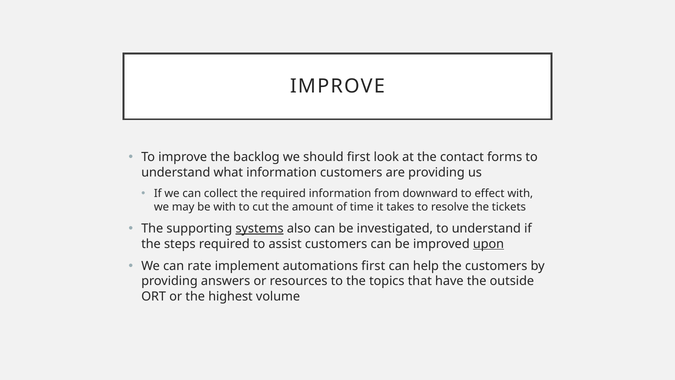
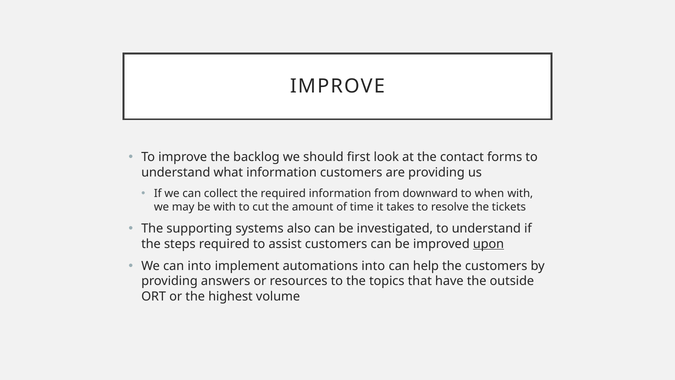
effect: effect -> when
systems underline: present -> none
can rate: rate -> into
automations first: first -> into
